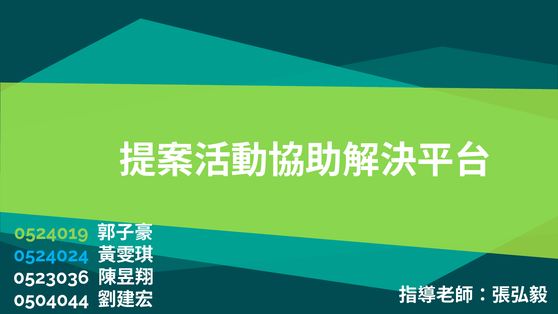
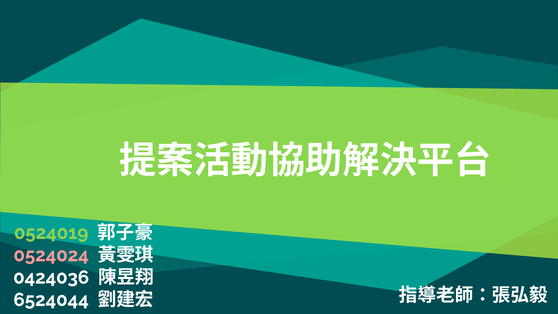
0524024 colour: light blue -> pink
0523036: 0523036 -> 0424036
0504044: 0504044 -> 6524044
